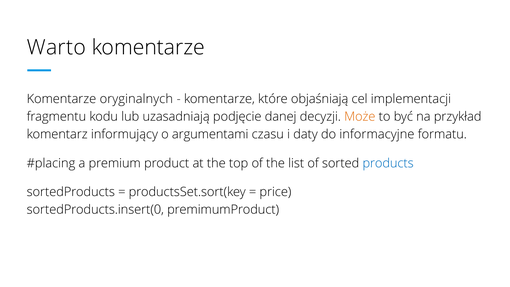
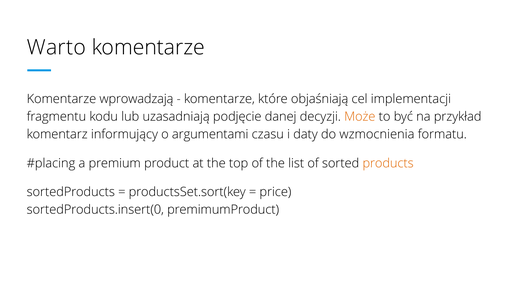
oryginalnych: oryginalnych -> wprowadzają
informacyjne: informacyjne -> wzmocnienia
products colour: blue -> orange
